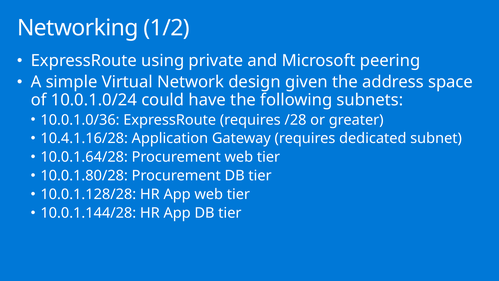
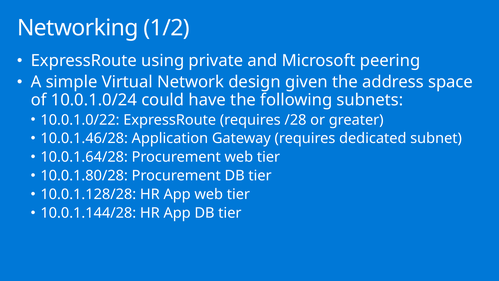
10.0.1.0/36: 10.0.1.0/36 -> 10.0.1.0/22
10.4.1.16/28: 10.4.1.16/28 -> 10.0.1.46/28
